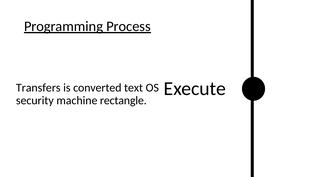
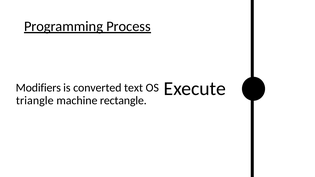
Transfers: Transfers -> Modifiers
security: security -> triangle
